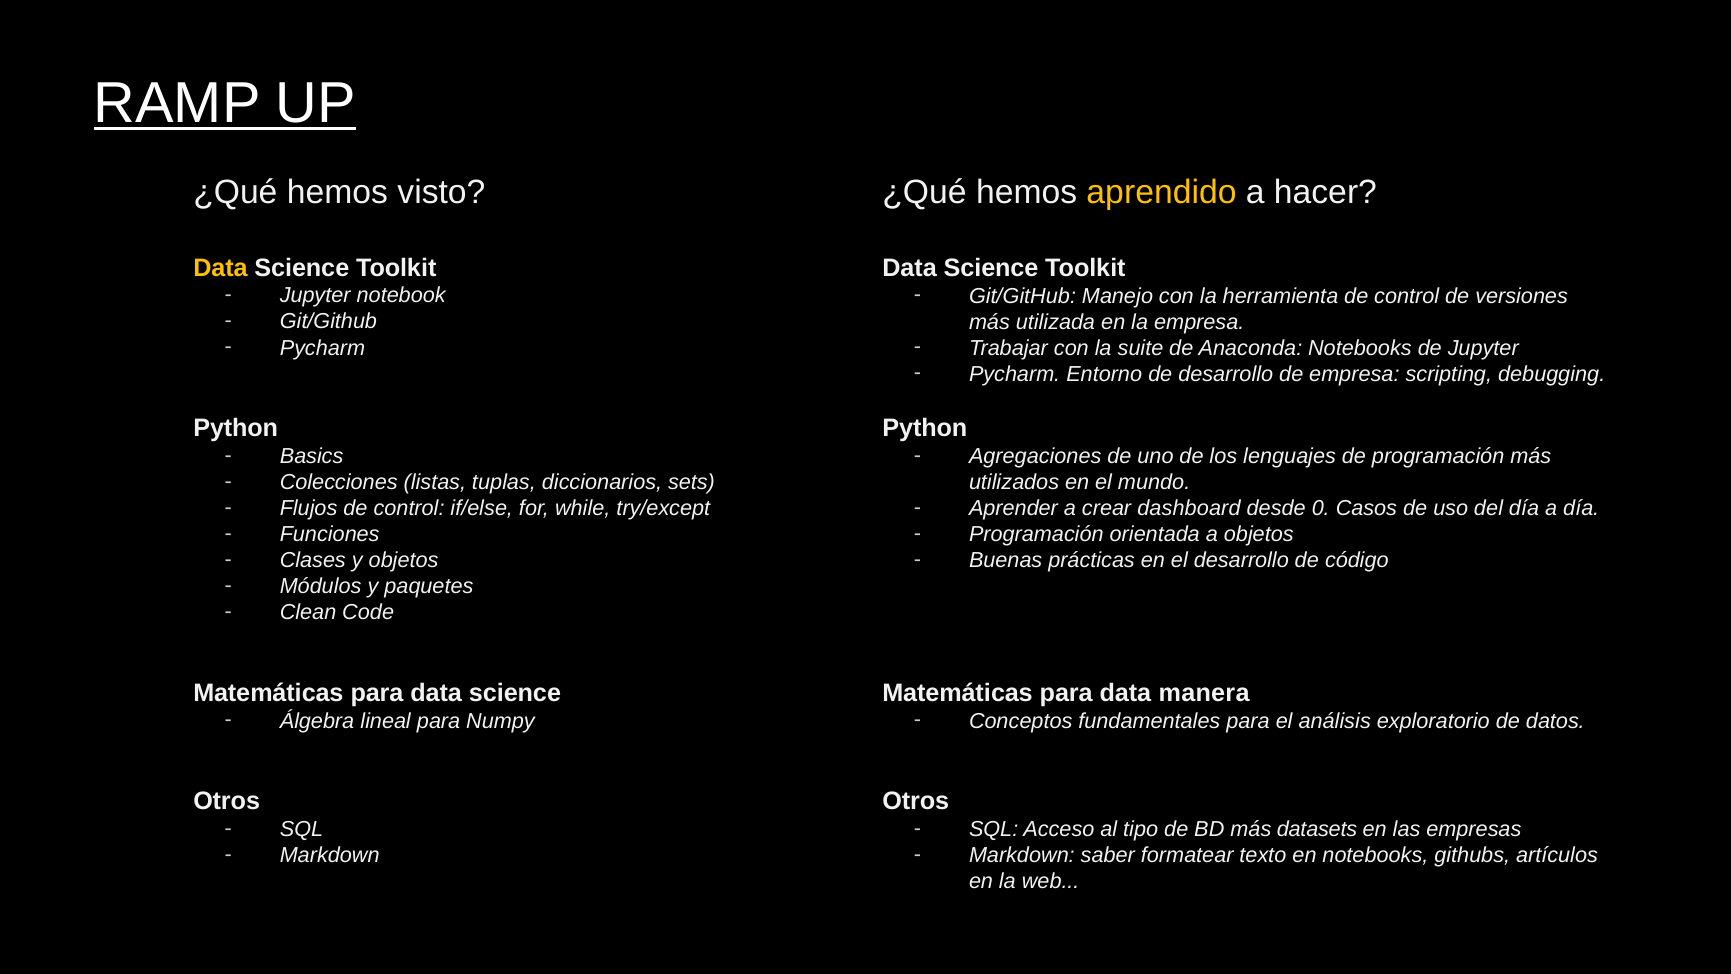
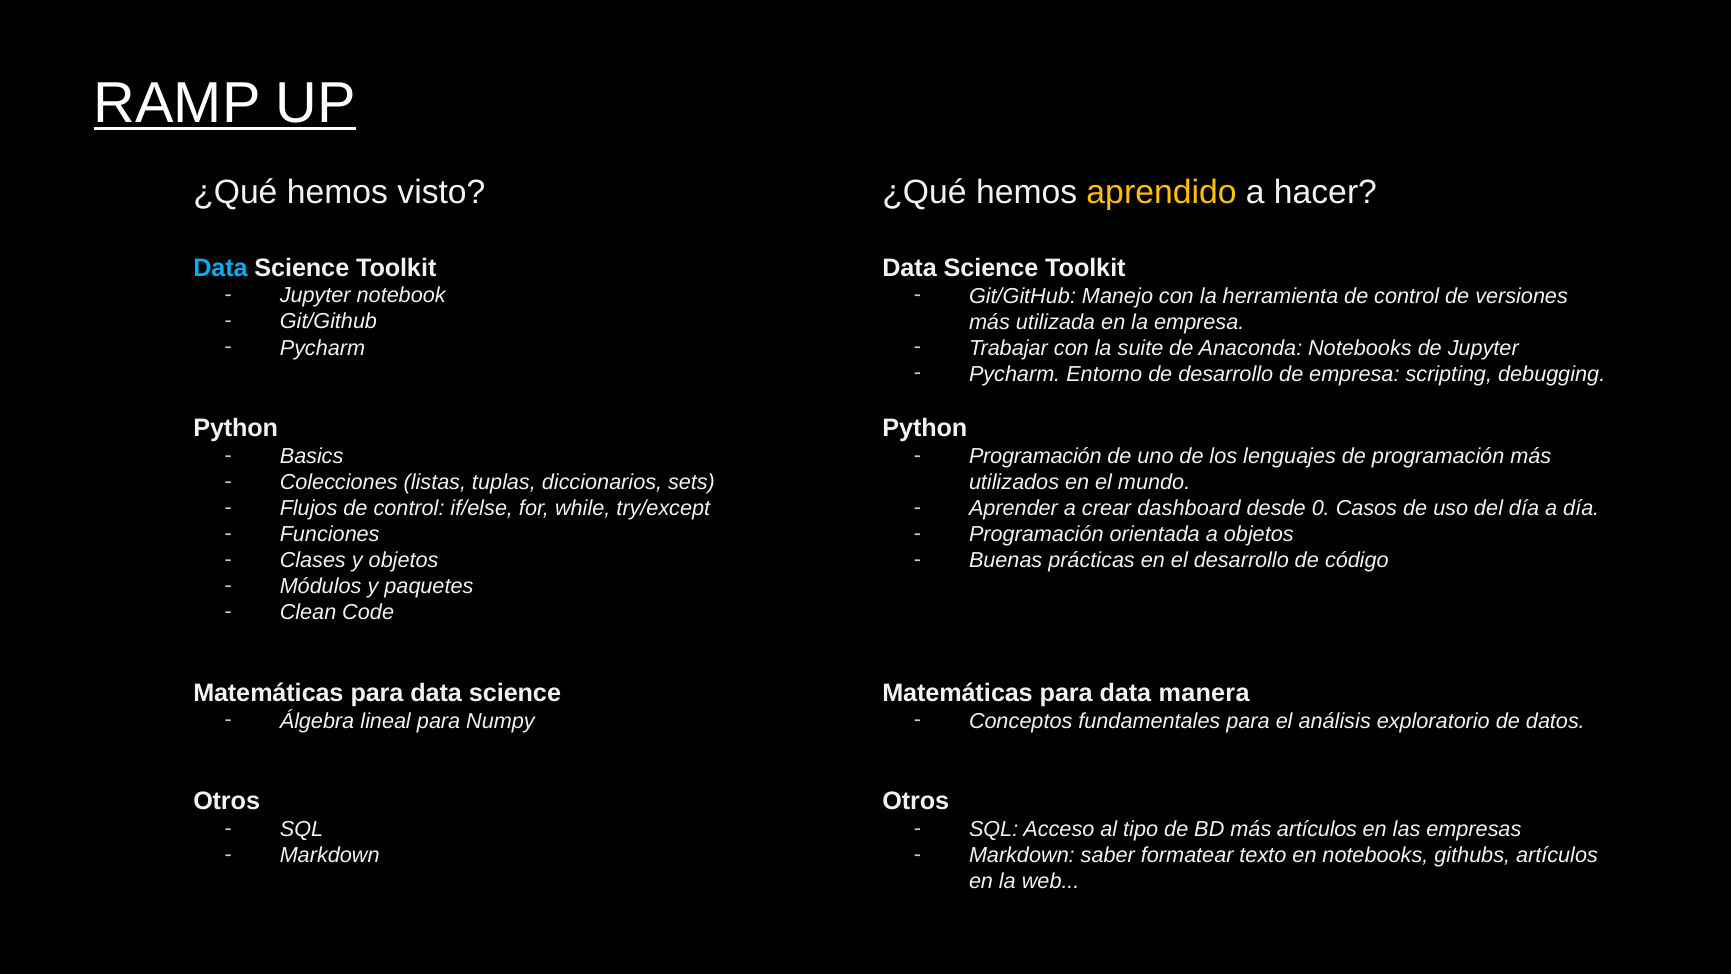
Data at (220, 268) colour: yellow -> light blue
Agregaciones at (1035, 456): Agregaciones -> Programación
más datasets: datasets -> artículos
